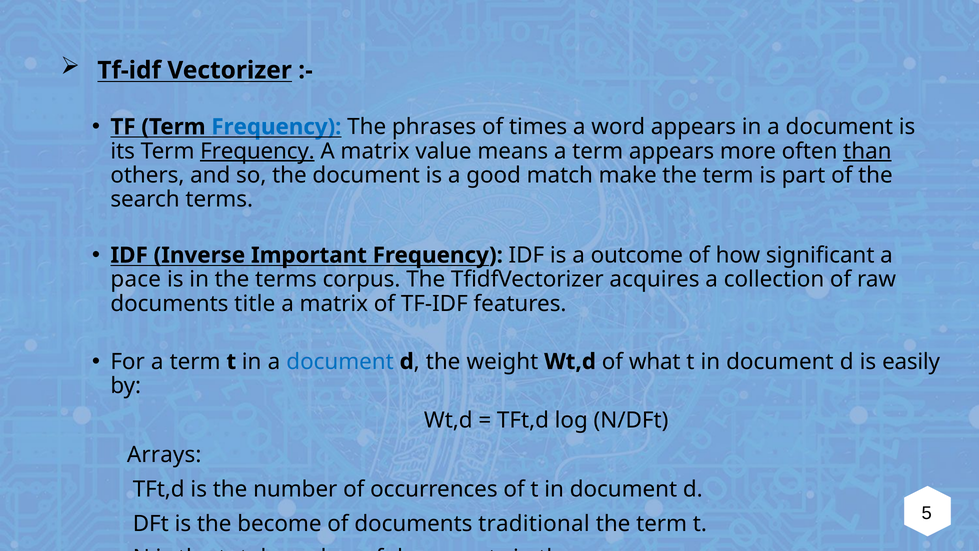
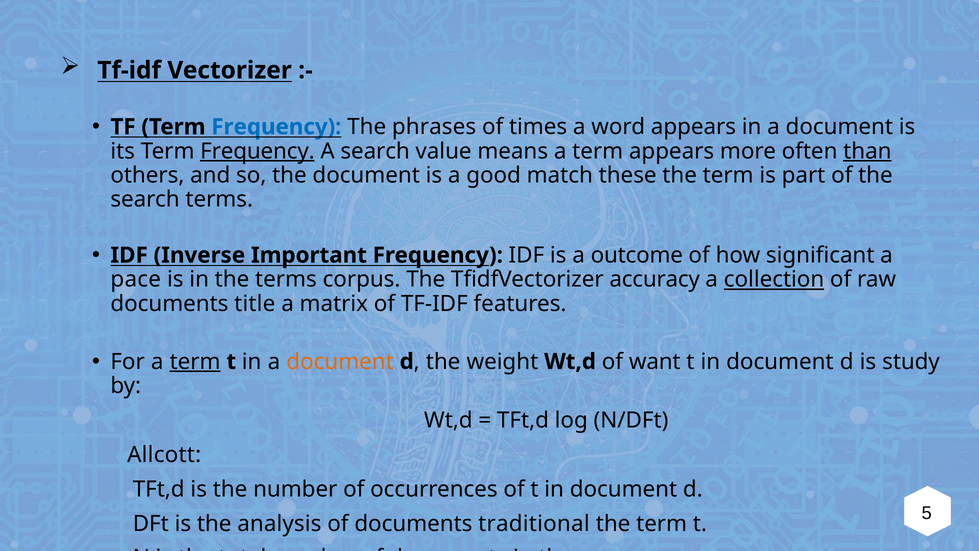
matrix at (375, 151): matrix -> search
make: make -> these
acquires: acquires -> accuracy
collection underline: none -> present
term at (195, 361) underline: none -> present
document at (340, 361) colour: blue -> orange
what: what -> want
easily: easily -> study
Arrays: Arrays -> Allcott
become: become -> analysis
